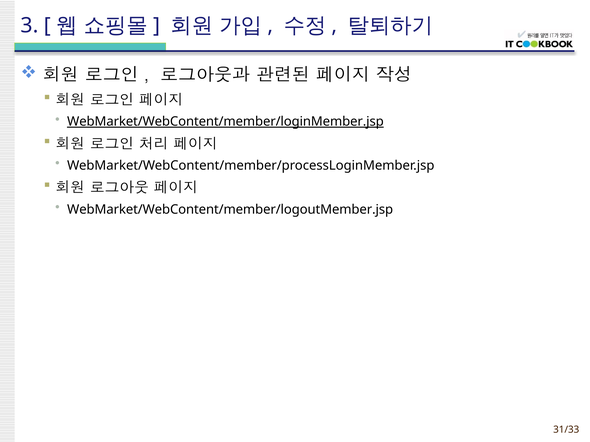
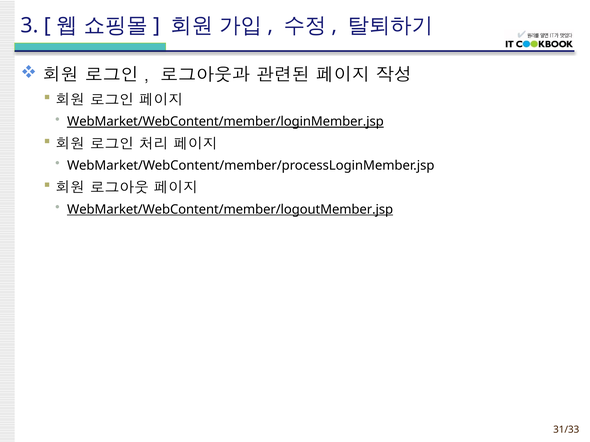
WebMarket/WebContent/member/logoutMember.jsp underline: none -> present
